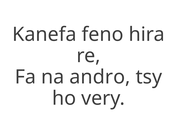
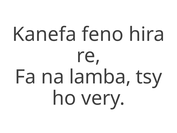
andro: andro -> lamba
